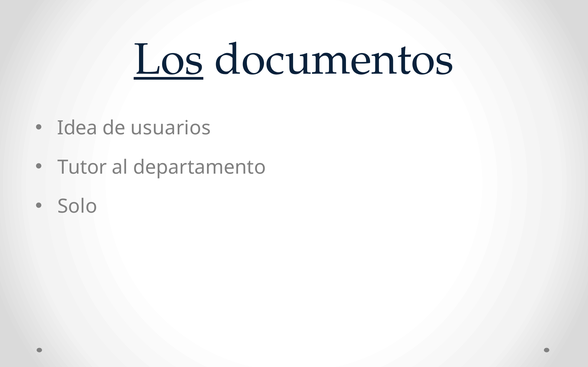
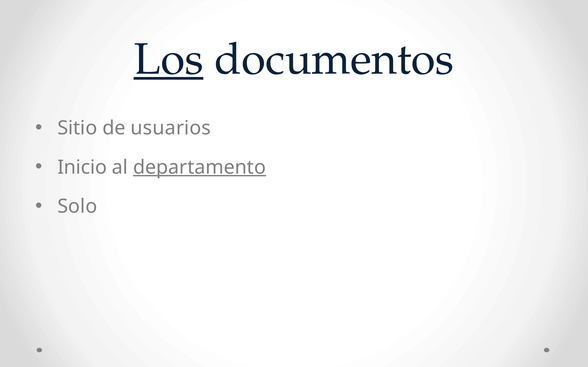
Idea: Idea -> Sitio
Tutor: Tutor -> Inicio
departamento underline: none -> present
